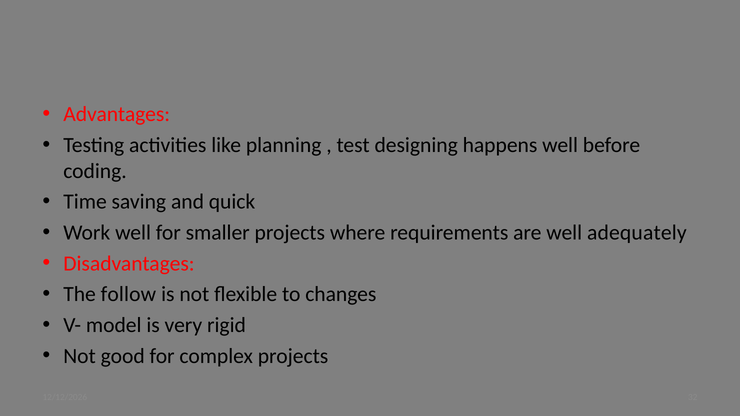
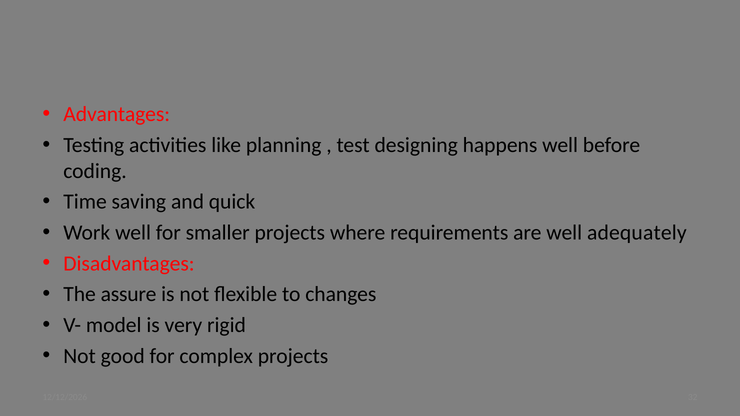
follow: follow -> assure
